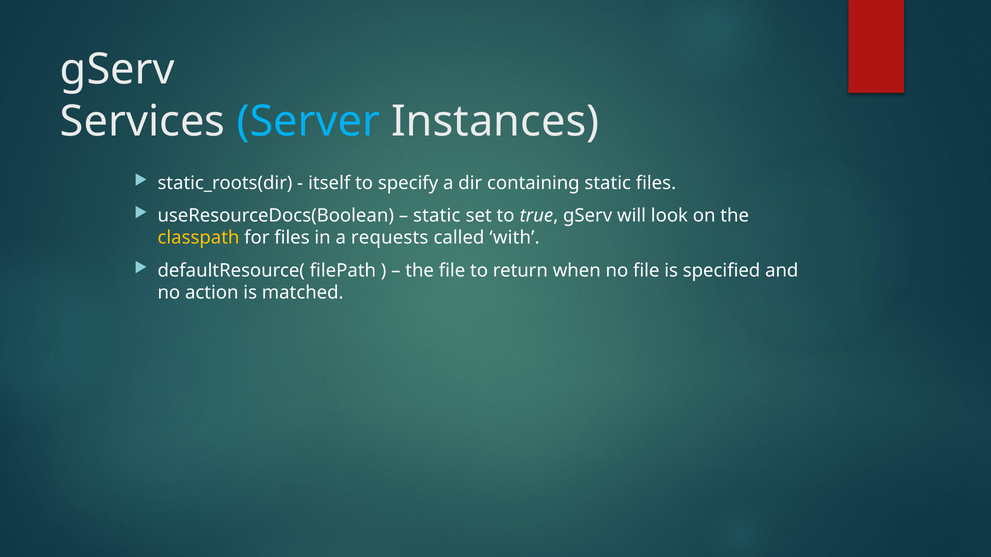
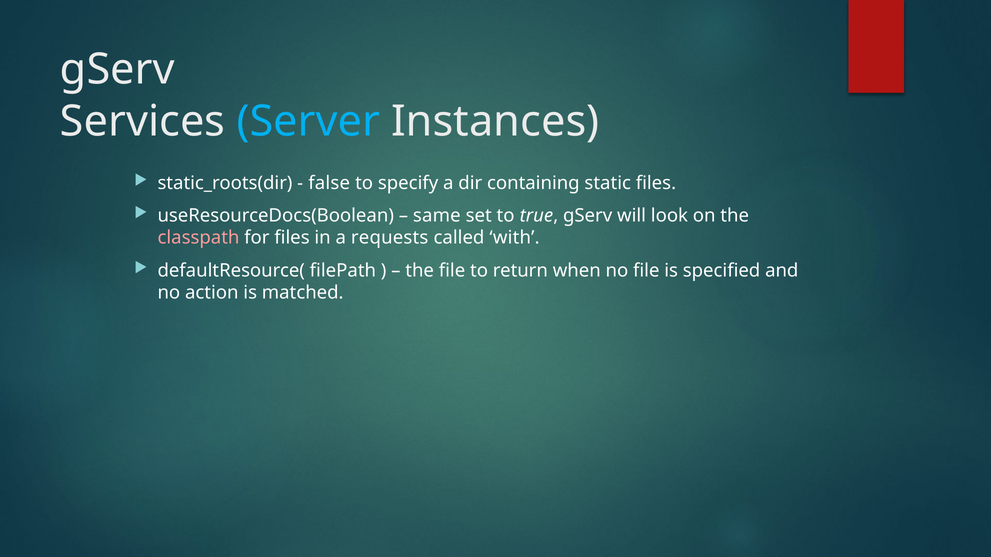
itself: itself -> false
static at (437, 216): static -> same
classpath colour: yellow -> pink
